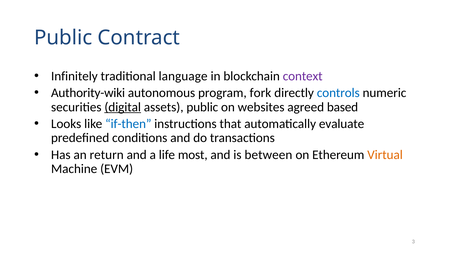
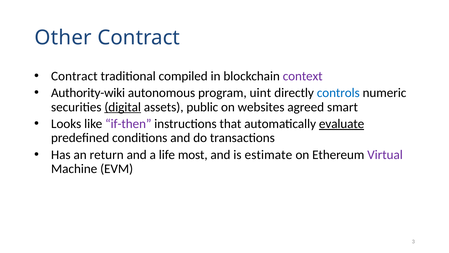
Public at (63, 38): Public -> Other
Infinitely at (74, 76): Infinitely -> Contract
language: language -> compiled
fork: fork -> uint
based: based -> smart
if-then colour: blue -> purple
evaluate underline: none -> present
between: between -> estimate
Virtual colour: orange -> purple
